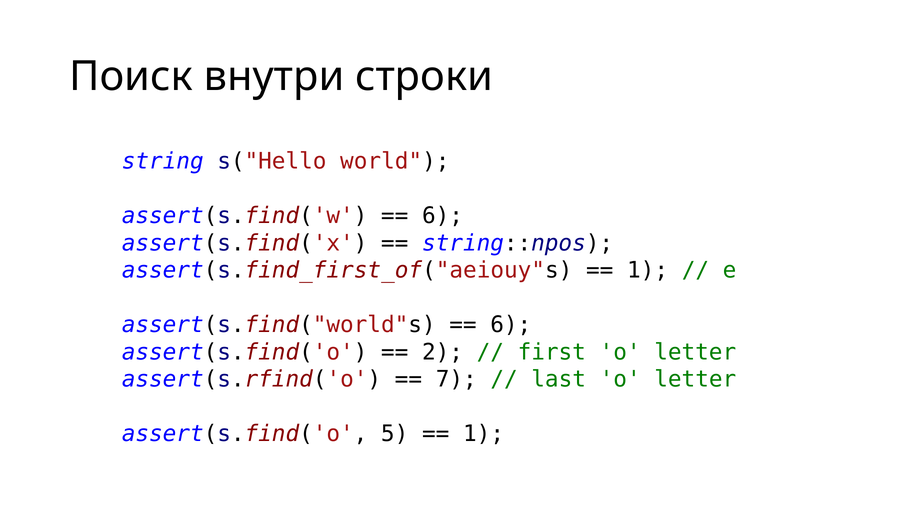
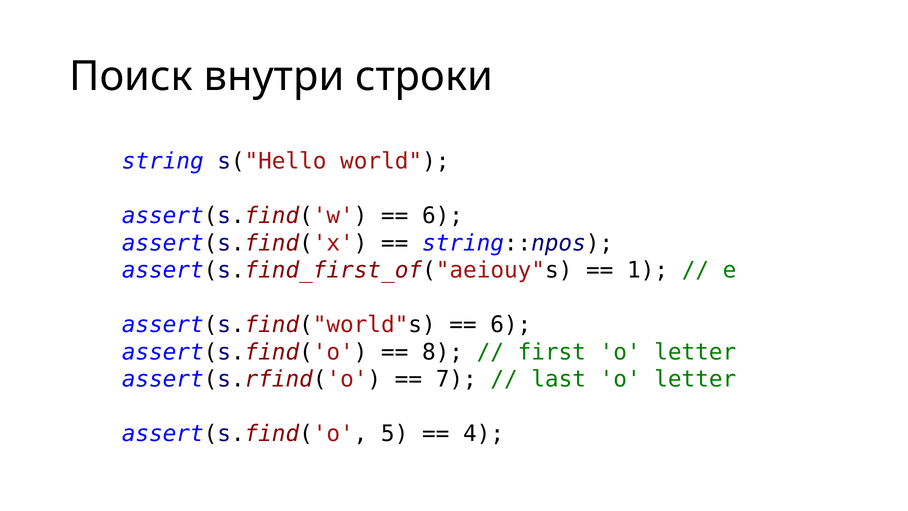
2: 2 -> 8
1 at (484, 434): 1 -> 4
